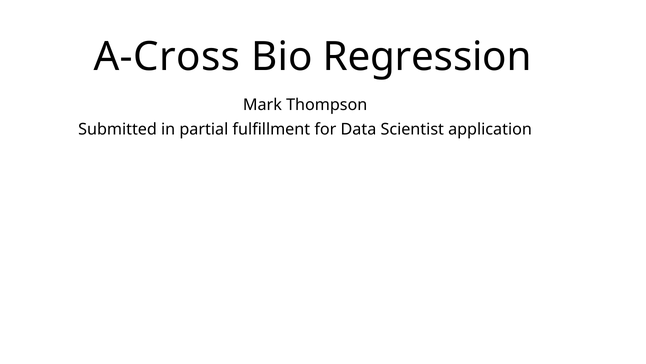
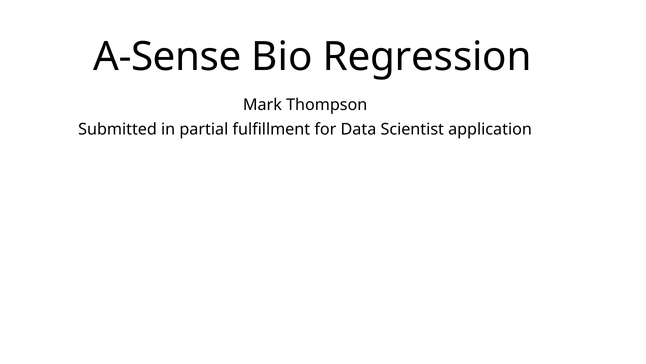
A-Cross: A-Cross -> A-Sense
